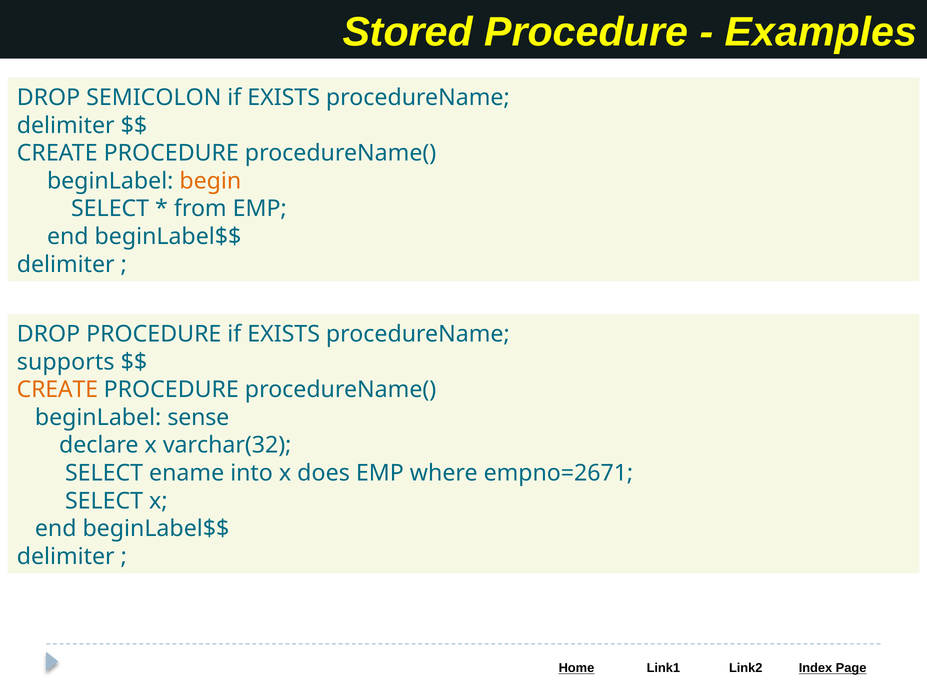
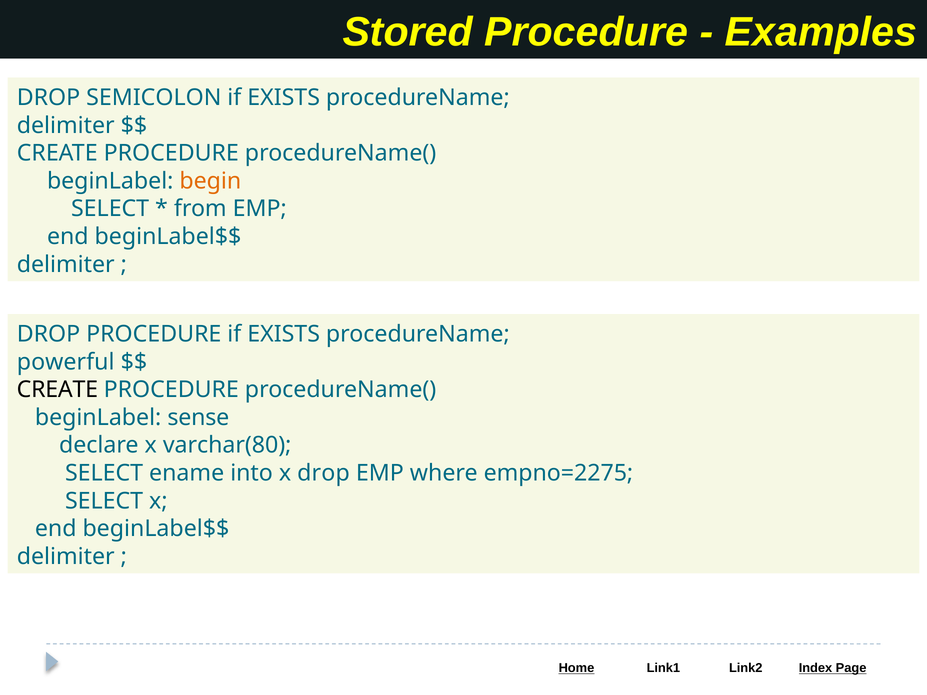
supports: supports -> powerful
CREATE at (57, 390) colour: orange -> black
varchar(32: varchar(32 -> varchar(80
x does: does -> drop
empno=2671: empno=2671 -> empno=2275
